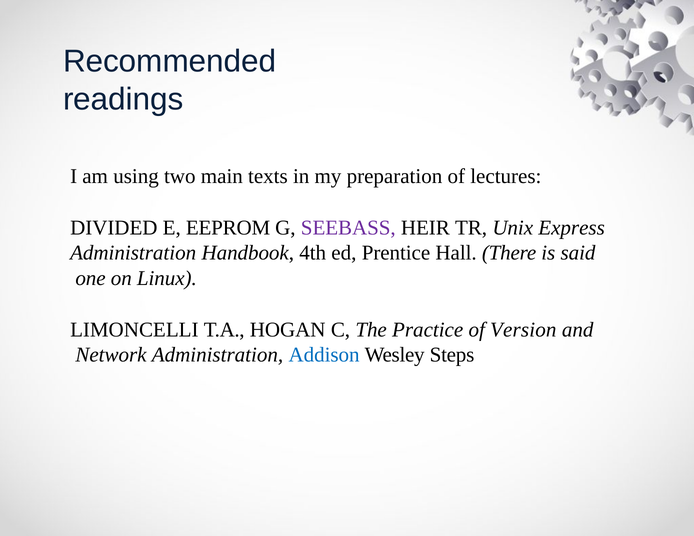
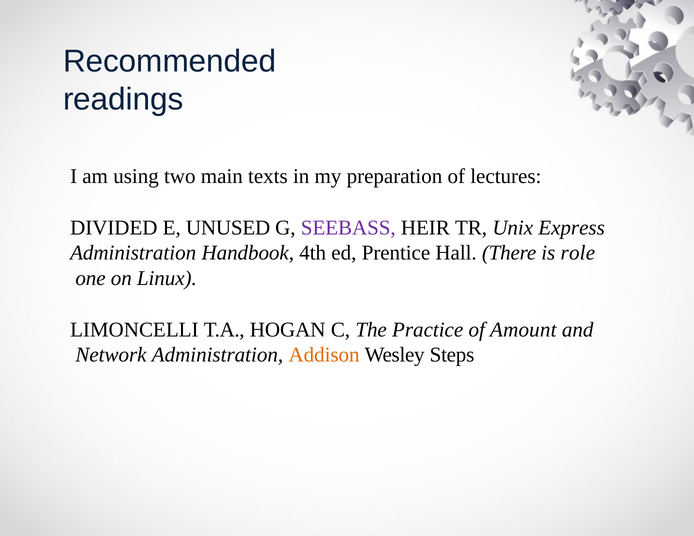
EEPROM: EEPROM -> UNUSED
said: said -> role
Version: Version -> Amount
Addison colour: blue -> orange
